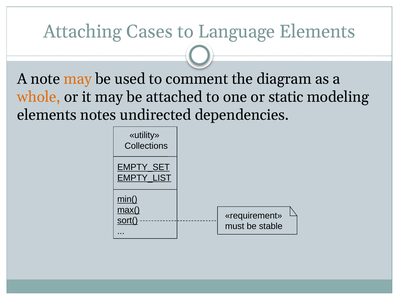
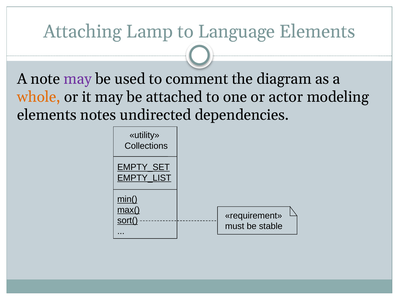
Cases: Cases -> Lamp
may at (78, 79) colour: orange -> purple
static: static -> actor
